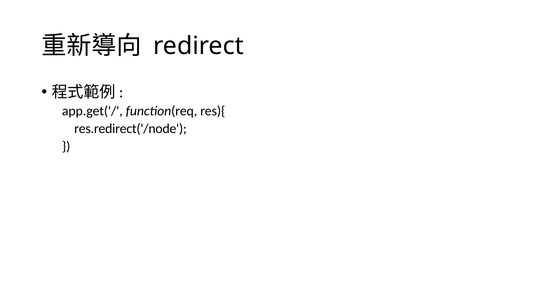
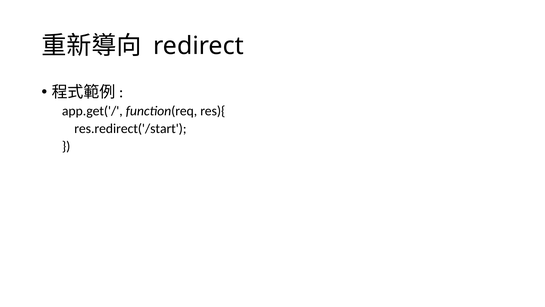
res.redirect('/node: res.redirect('/node -> res.redirect('/start
